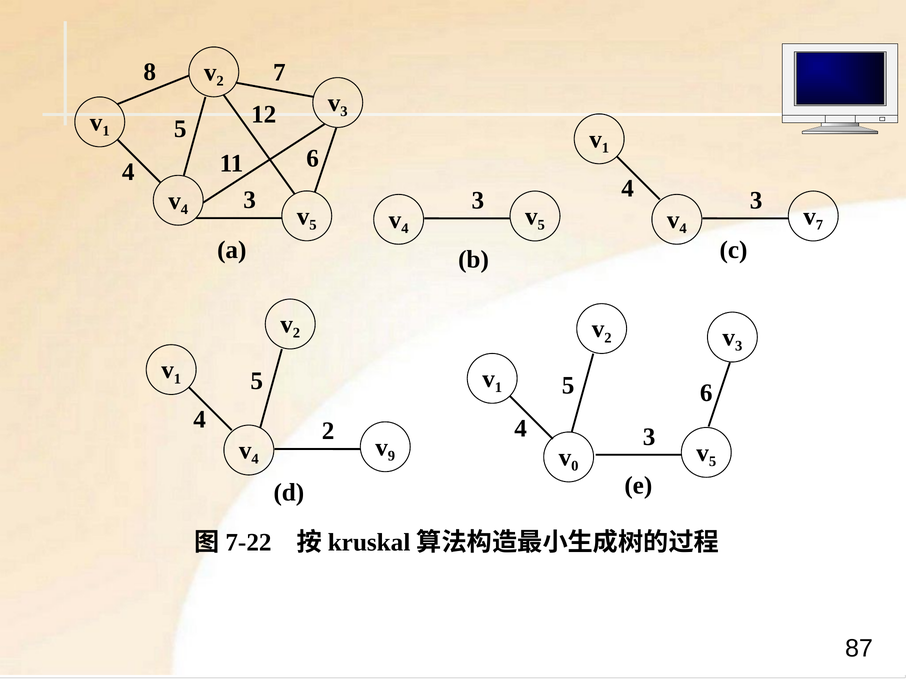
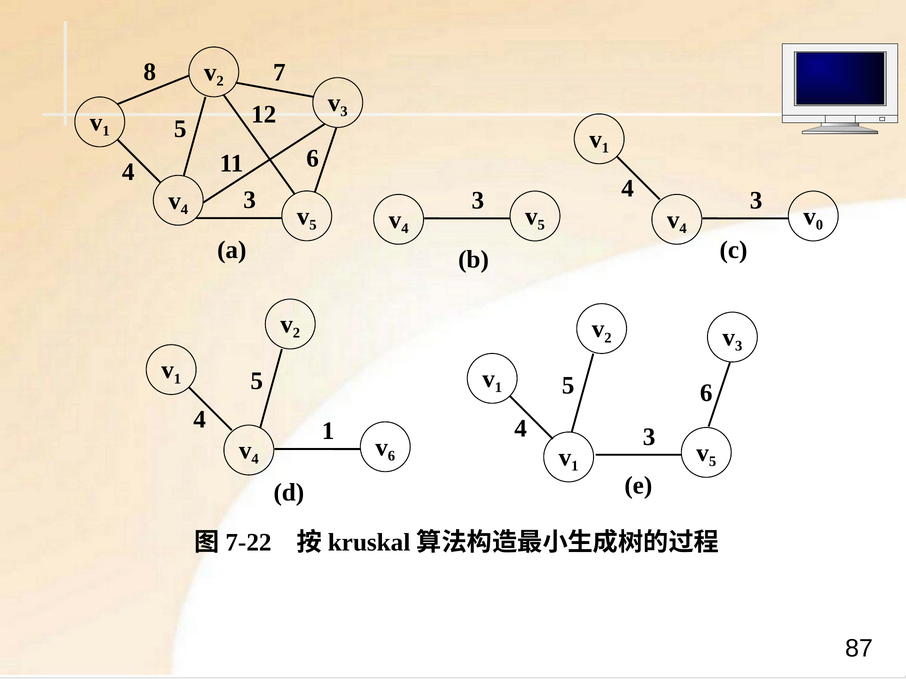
7 at (820, 225): 7 -> 0
4 2: 2 -> 1
9 at (392, 456): 9 -> 6
0 at (575, 466): 0 -> 1
